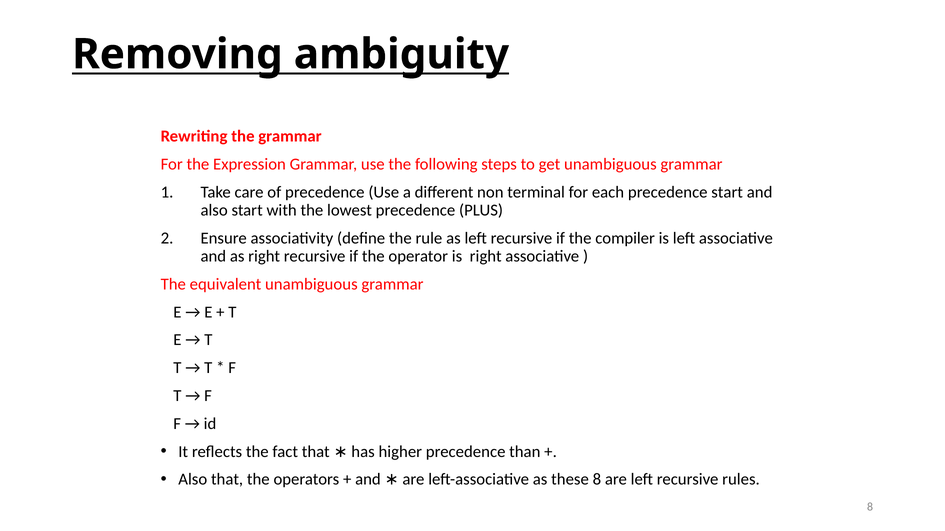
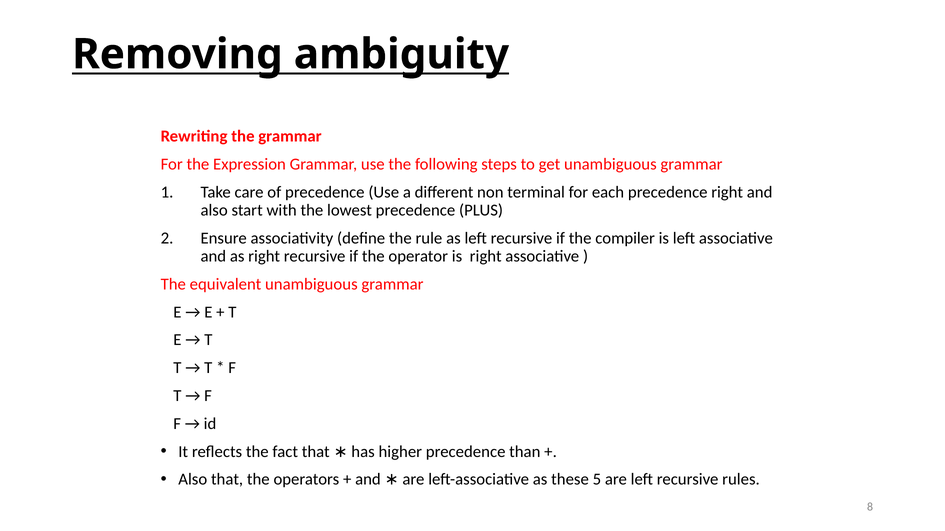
precedence start: start -> right
these 8: 8 -> 5
